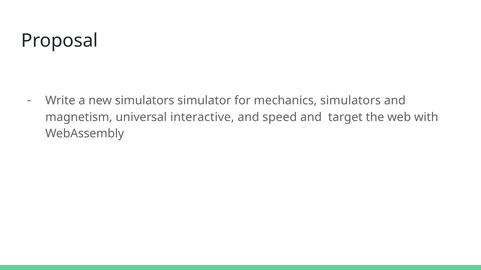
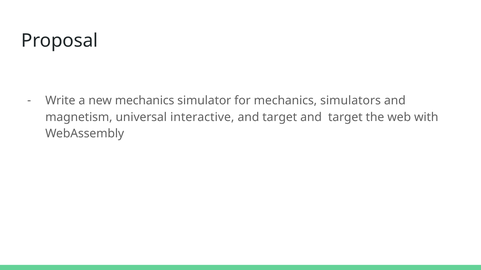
new simulators: simulators -> mechanics
speed at (280, 117): speed -> target
